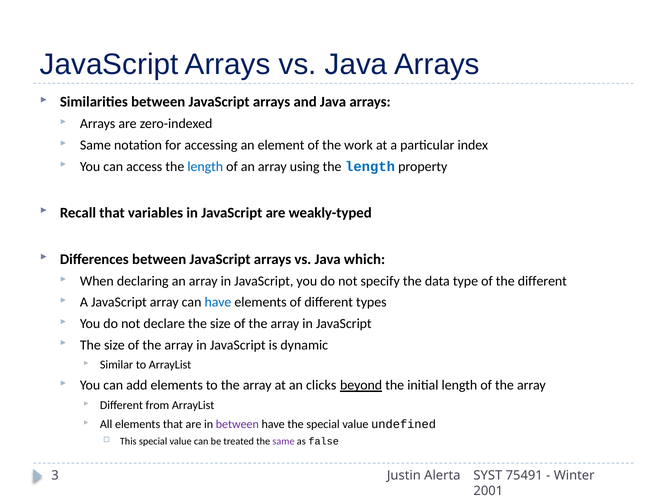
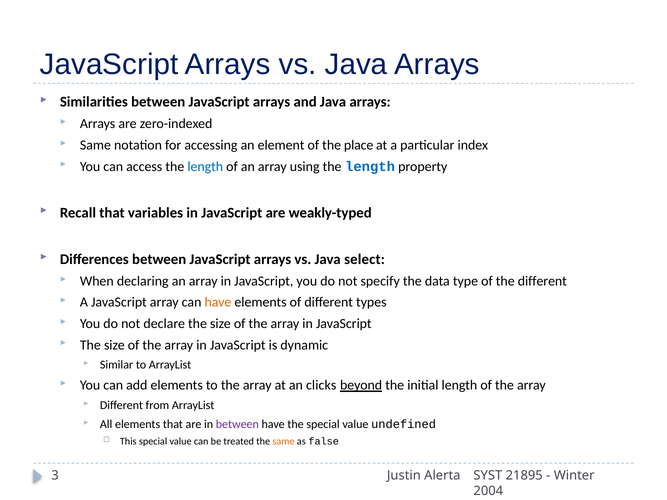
work: work -> place
which: which -> select
have at (218, 302) colour: blue -> orange
same at (284, 442) colour: purple -> orange
75491: 75491 -> 21895
2001: 2001 -> 2004
